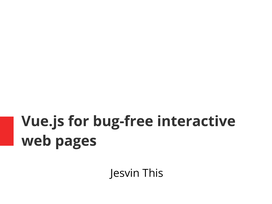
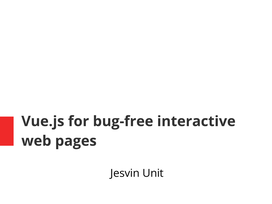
This: This -> Unit
